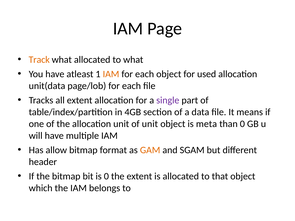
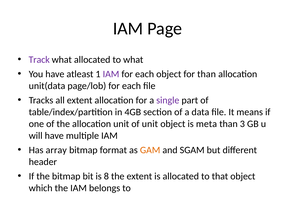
Track colour: orange -> purple
IAM at (111, 74) colour: orange -> purple
for used: used -> than
than 0: 0 -> 3
allow: allow -> array
is 0: 0 -> 8
